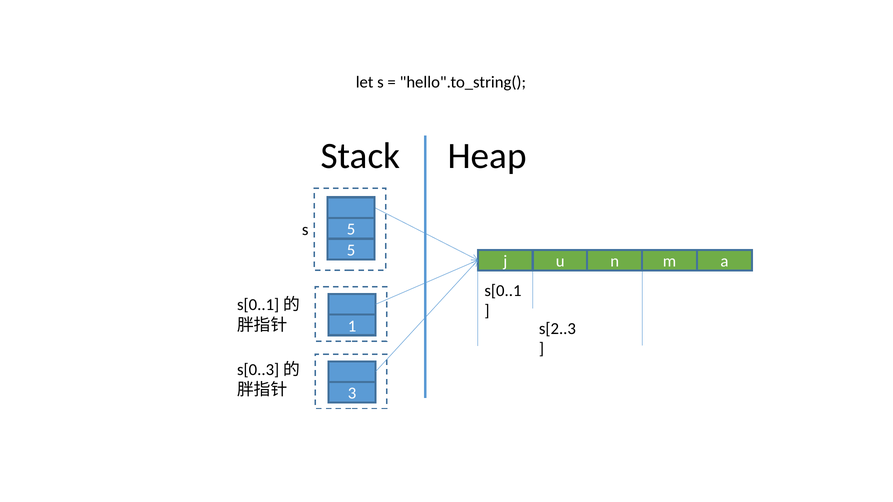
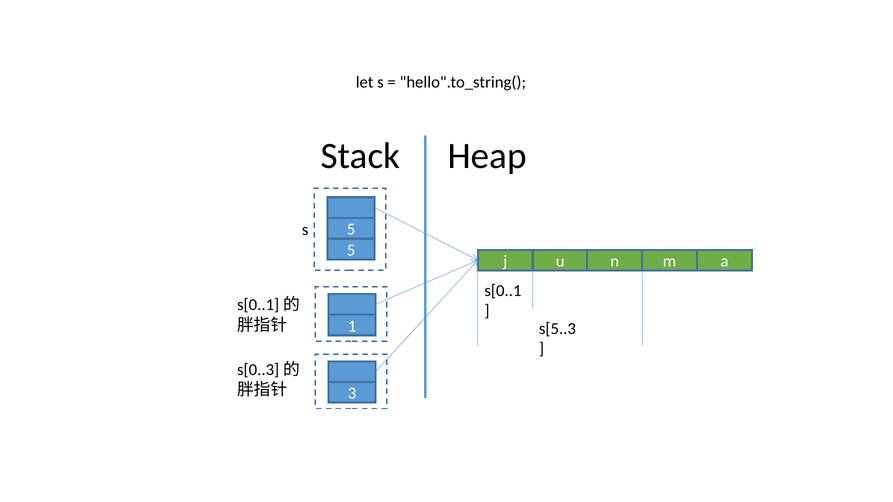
s[2..3: s[2..3 -> s[5..3
